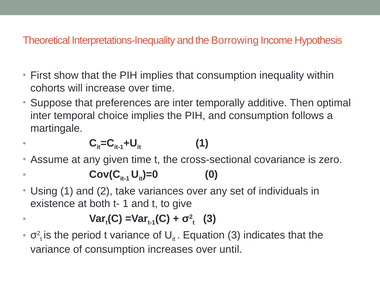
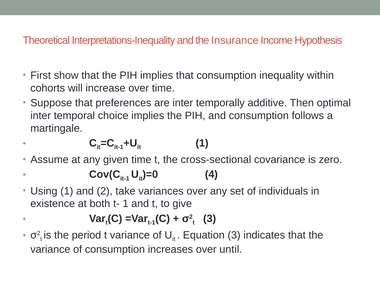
Borrowing: Borrowing -> Insurance
0: 0 -> 4
